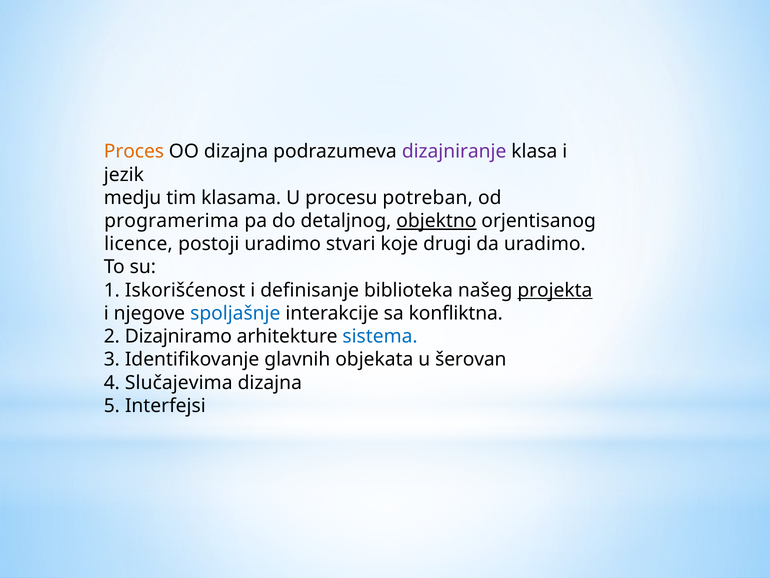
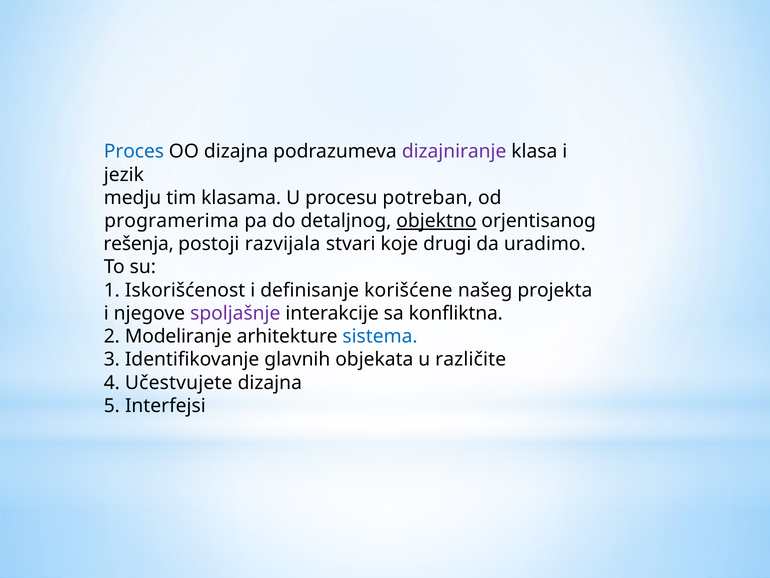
Proces colour: orange -> blue
licence: licence -> rešenja
postoji uradimo: uradimo -> razvijala
biblioteka: biblioteka -> korišćene
projekta underline: present -> none
spoljašnje colour: blue -> purple
Dizajniramo: Dizajniramo -> Modeliranje
šerovan: šerovan -> različite
Slučajevima: Slučajevima -> Učestvujete
